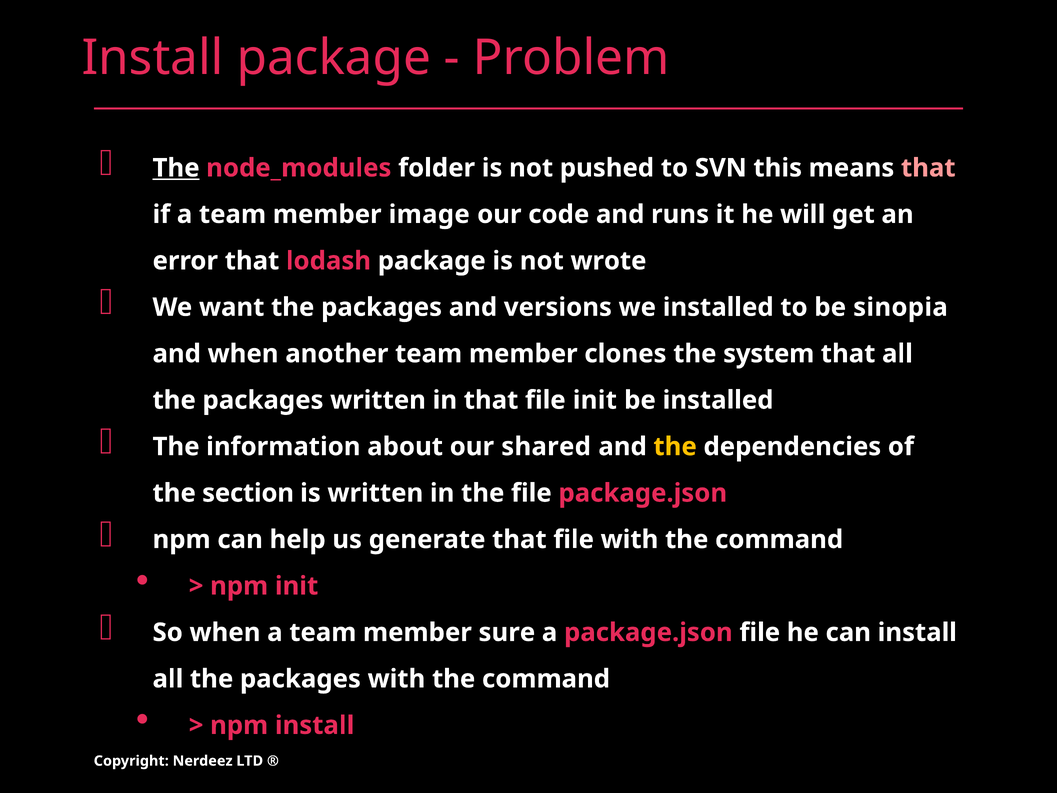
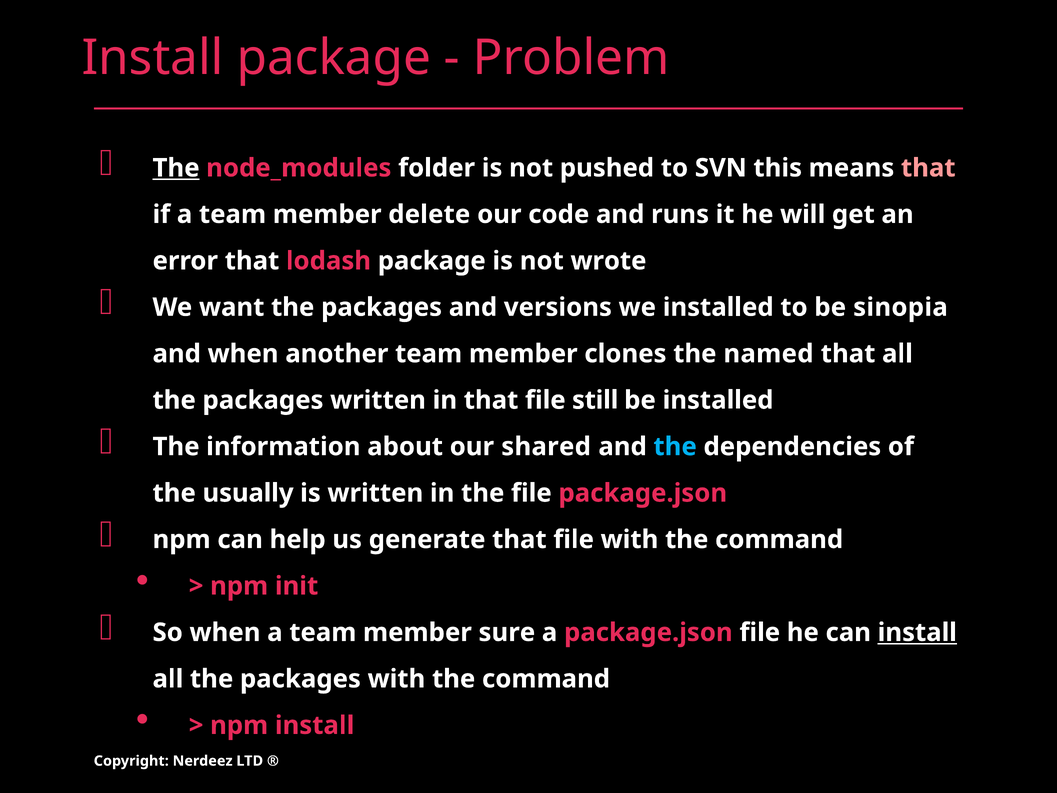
image: image -> delete
system: system -> named
file init: init -> still
the at (675, 447) colour: yellow -> light blue
section: section -> usually
install at (917, 632) underline: none -> present
